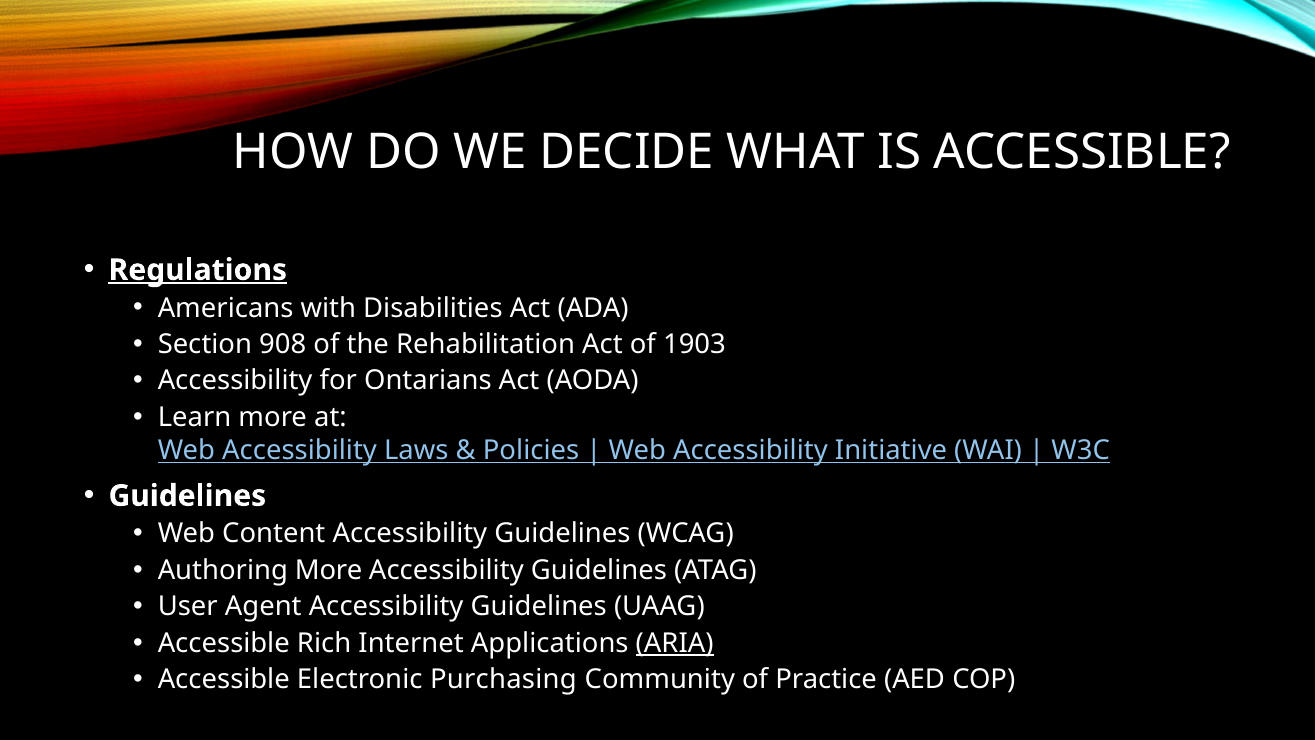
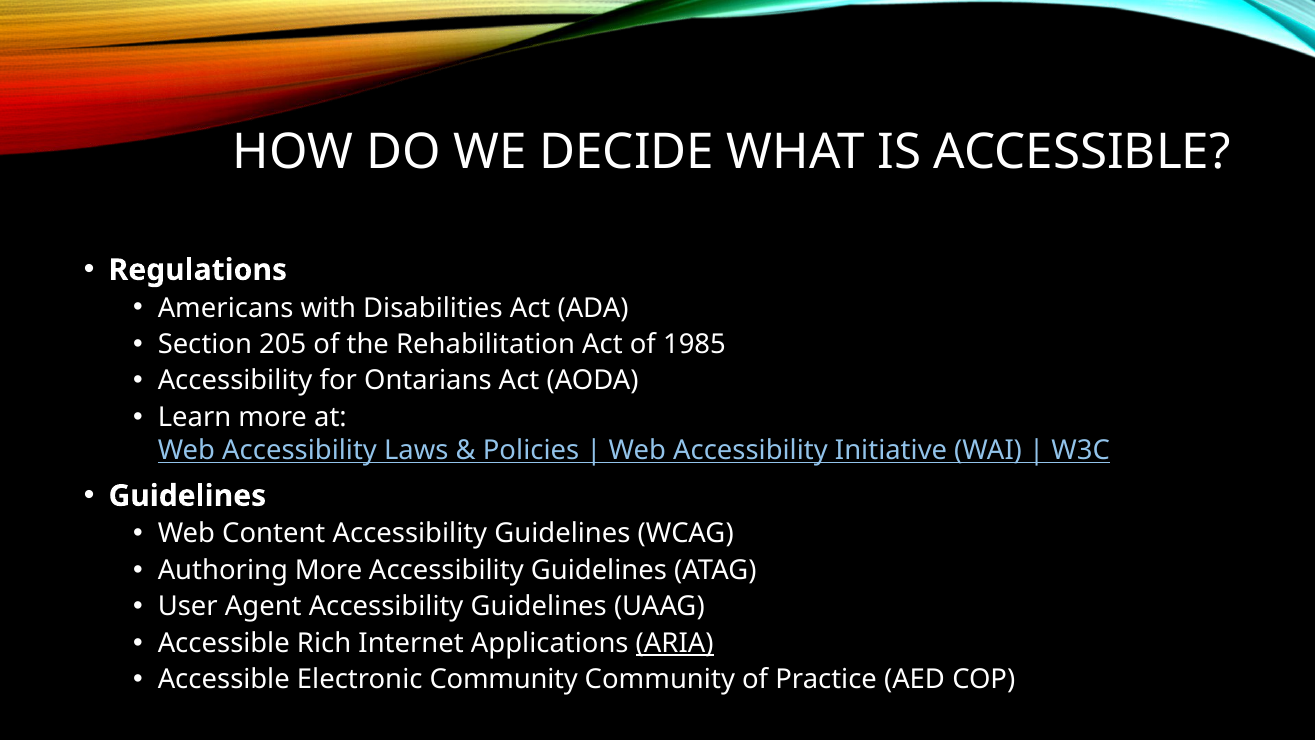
Regulations underline: present -> none
908: 908 -> 205
1903: 1903 -> 1985
Electronic Purchasing: Purchasing -> Community
